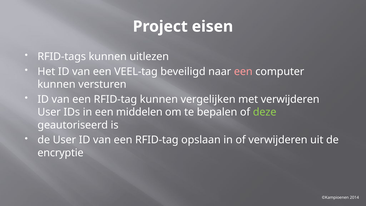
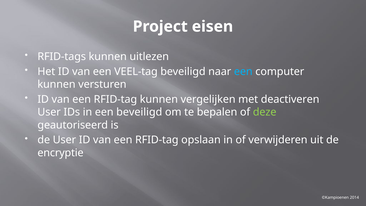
een at (243, 71) colour: pink -> light blue
met verwijderen: verwijderen -> deactiveren
een middelen: middelen -> beveiligd
